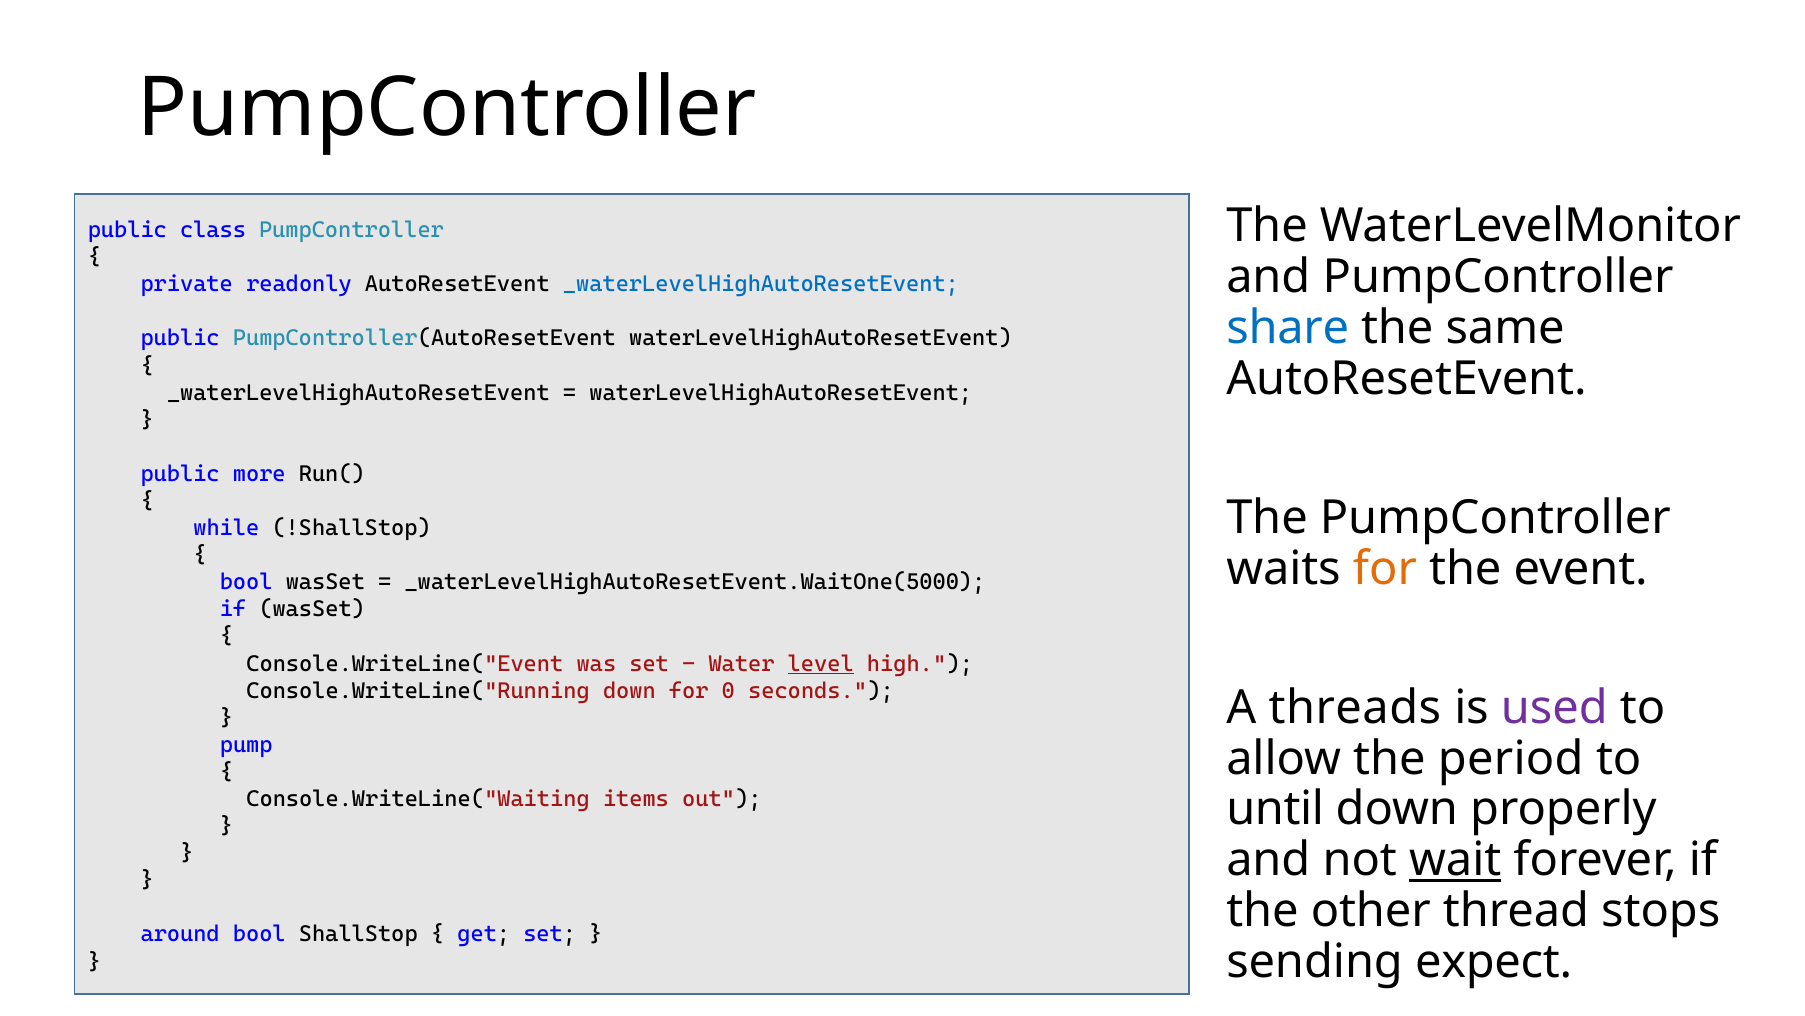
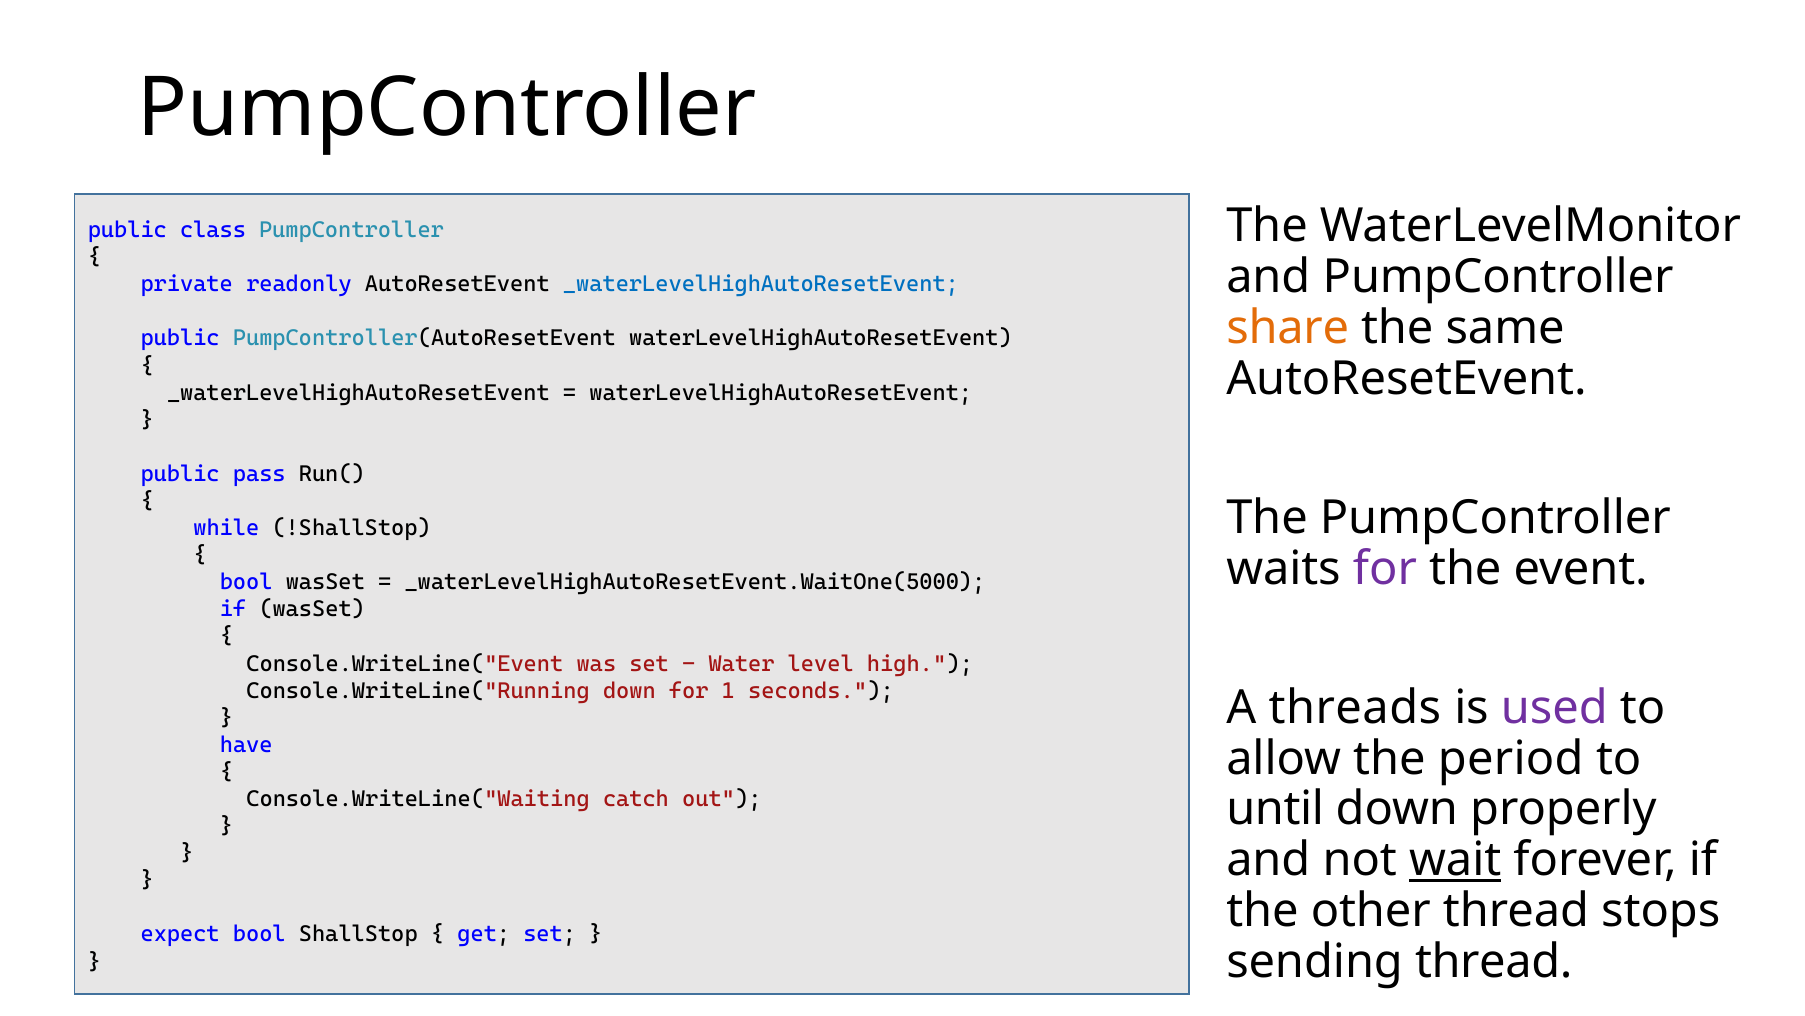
share colour: blue -> orange
more: more -> pass
for at (1385, 568) colour: orange -> purple
level underline: present -> none
0: 0 -> 1
pump: pump -> have
items: items -> catch
around: around -> expect
sending expect: expect -> thread
